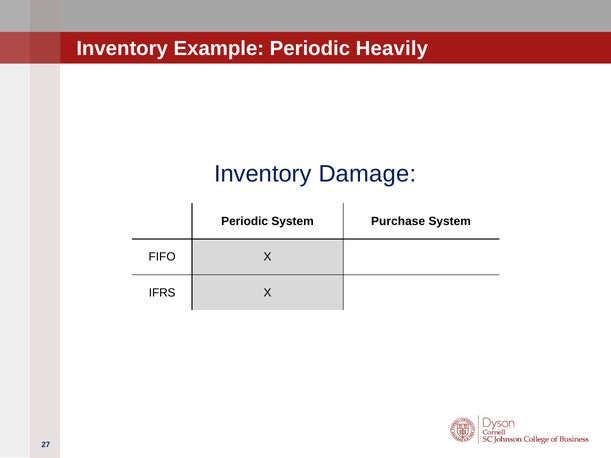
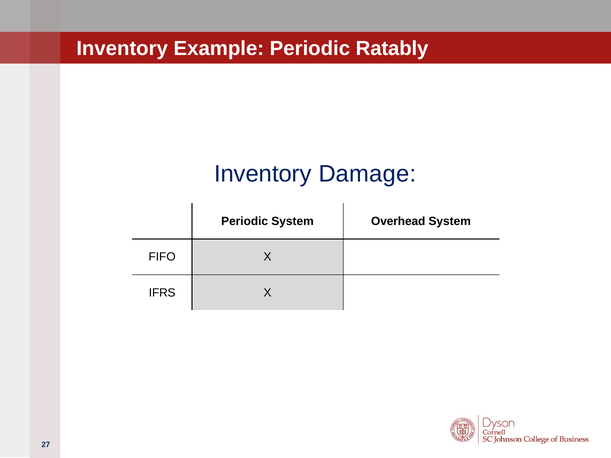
Heavily: Heavily -> Ratably
Purchase: Purchase -> Overhead
